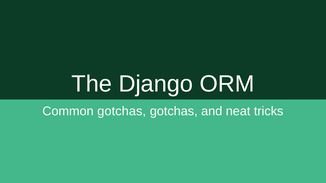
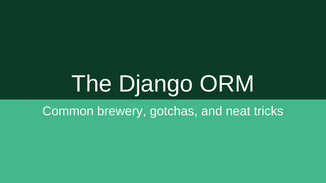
Common gotchas: gotchas -> brewery
